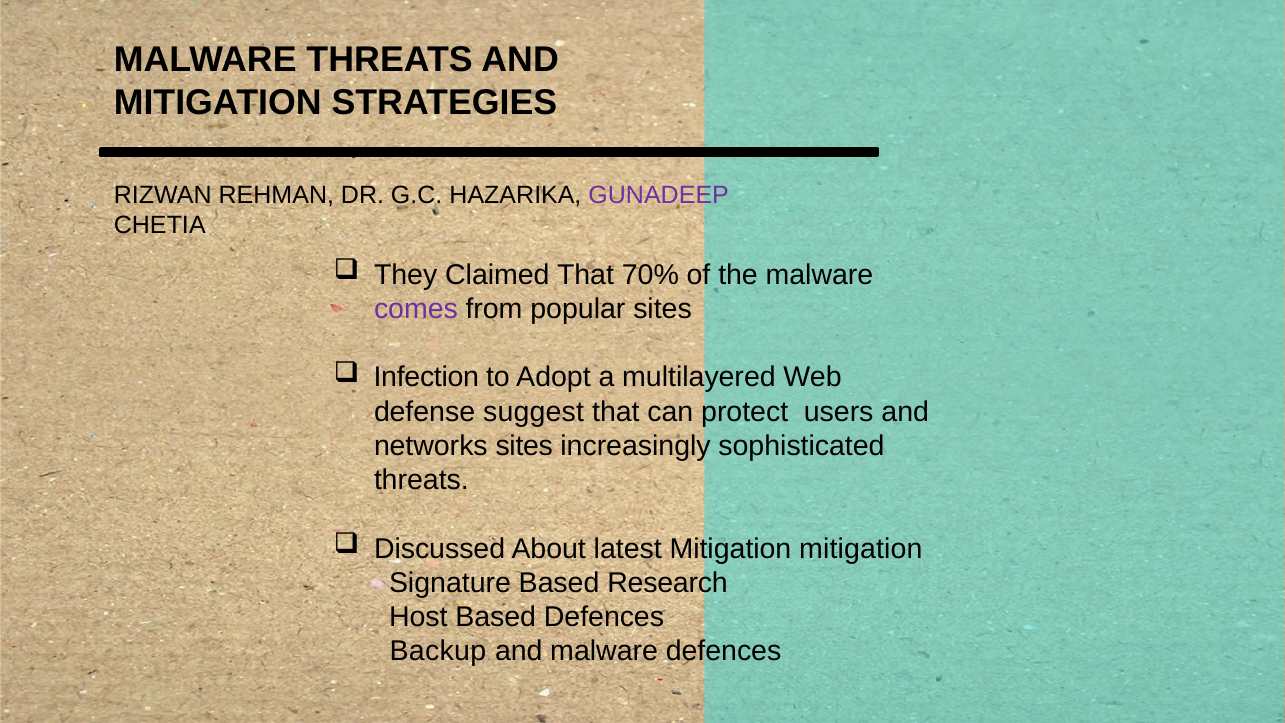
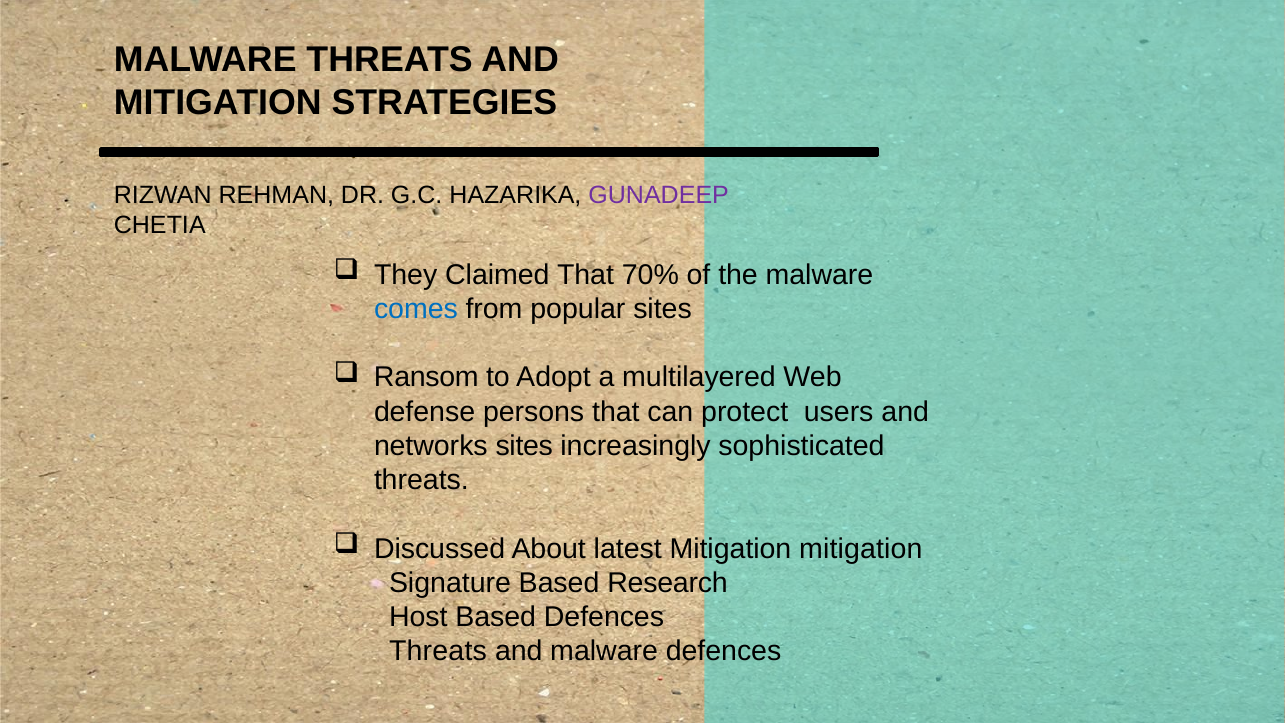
comes colour: purple -> blue
Infection: Infection -> Ransom
suggest: suggest -> persons
Backup at (438, 651): Backup -> Threats
